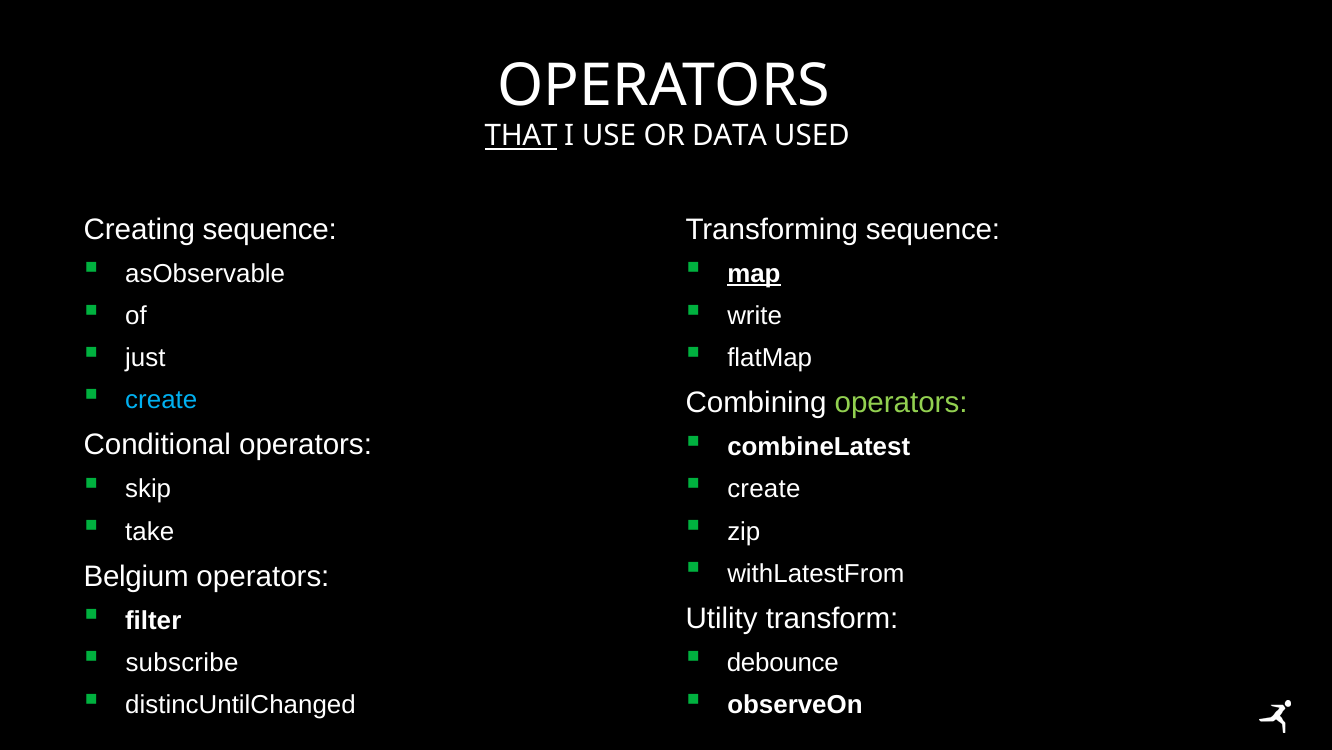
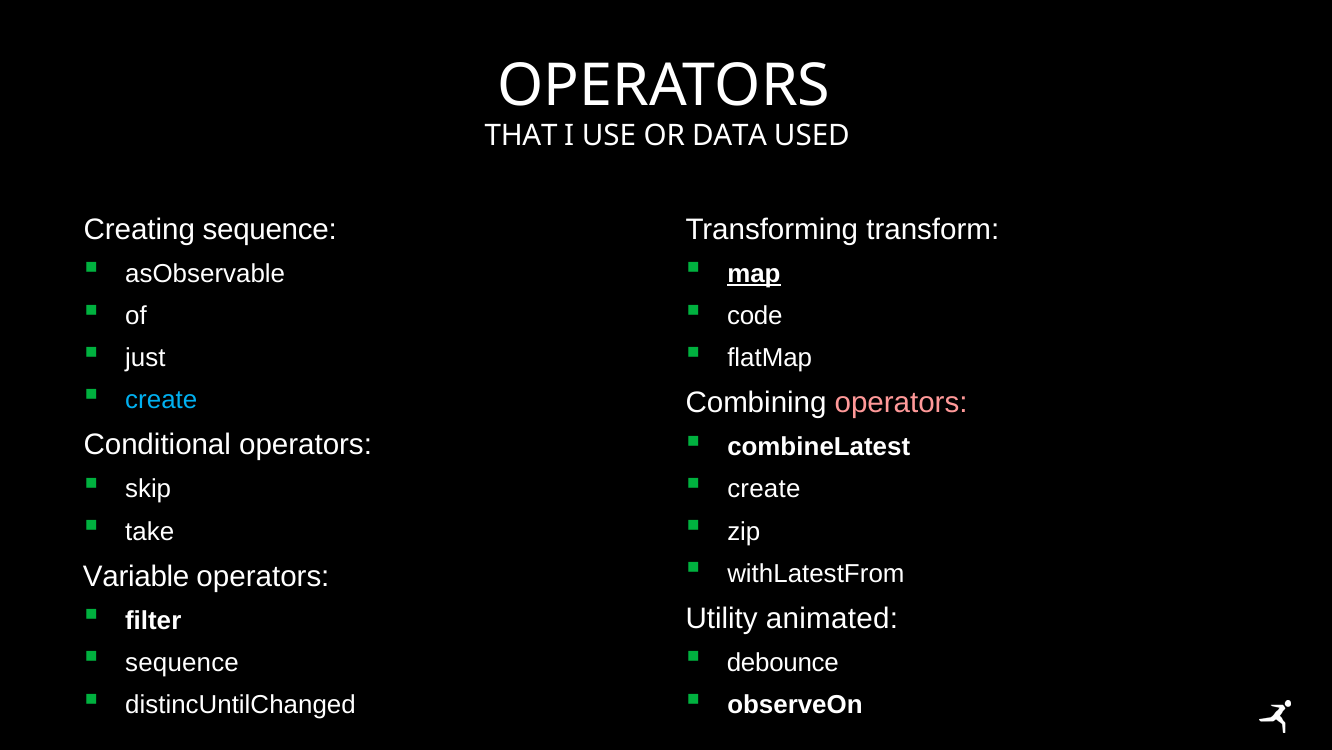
THAT underline: present -> none
Transforming sequence: sequence -> transform
write: write -> code
operators at (901, 402) colour: light green -> pink
Belgium: Belgium -> Variable
transform: transform -> animated
subscribe at (182, 662): subscribe -> sequence
